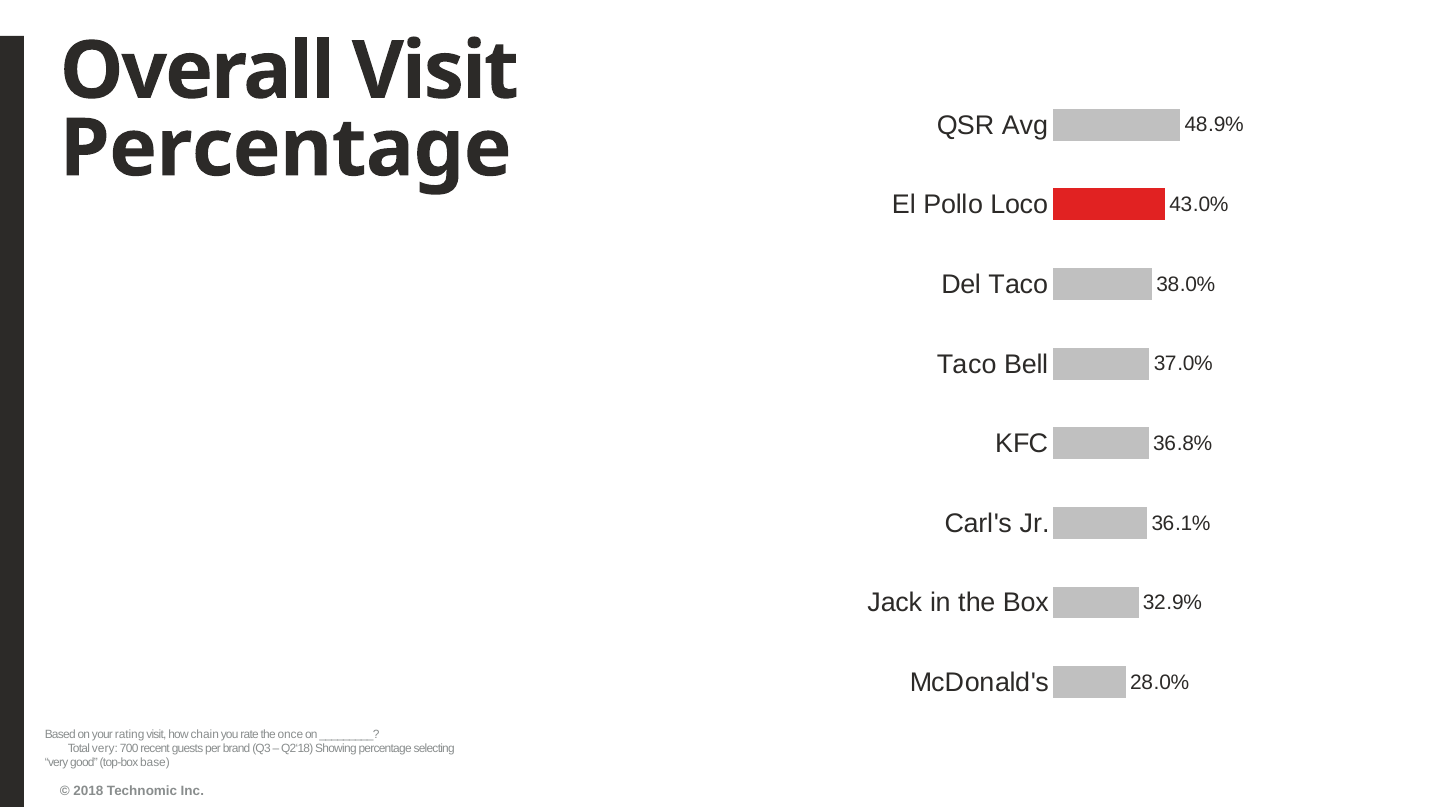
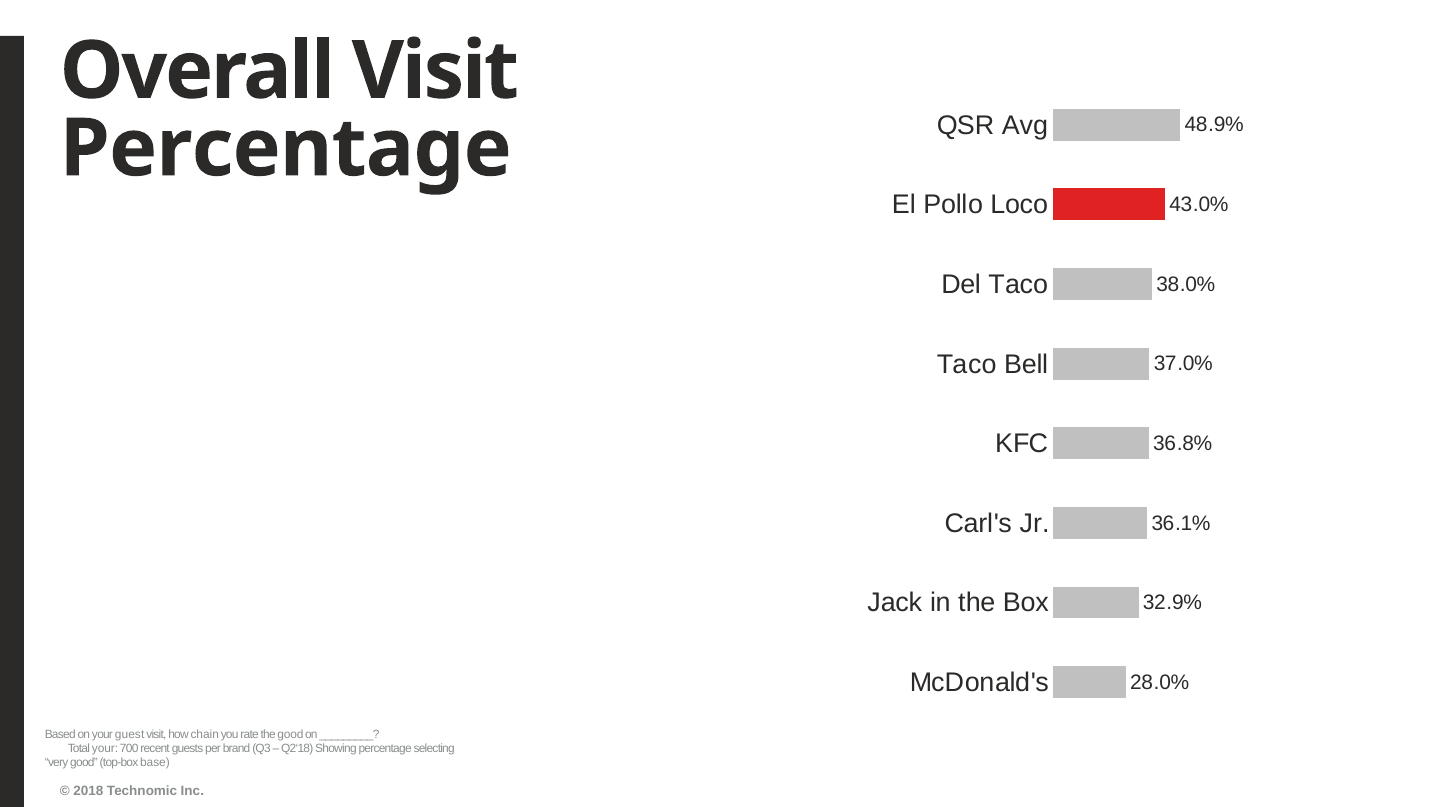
rating: rating -> guest
the once: once -> good
Total very: very -> your
